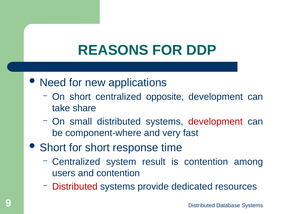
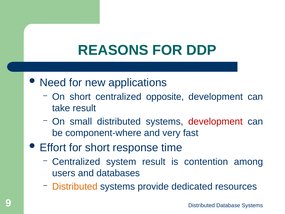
take share: share -> result
Short at (53, 147): Short -> Effort
and contention: contention -> databases
Distributed at (75, 186) colour: red -> orange
